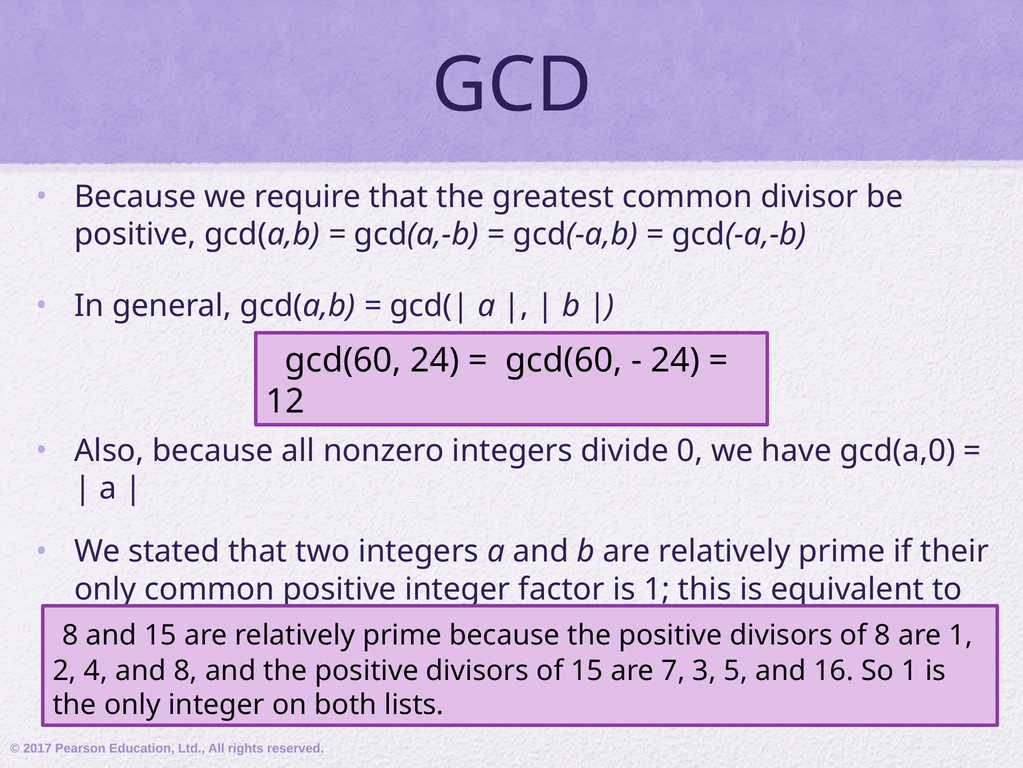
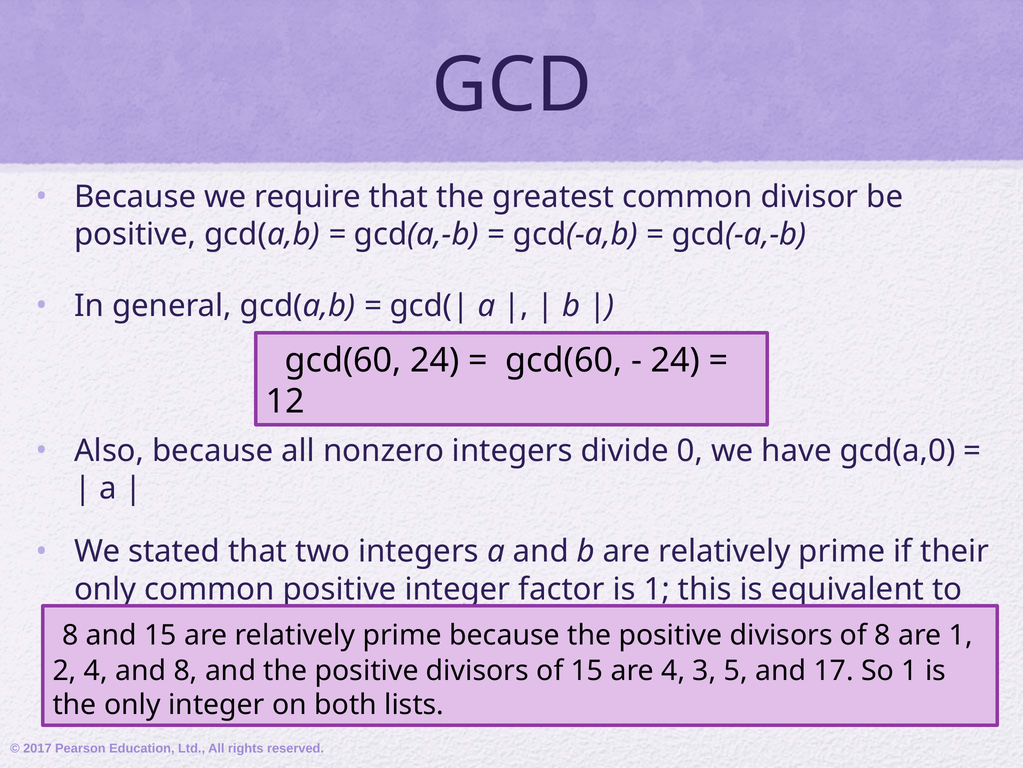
are 7: 7 -> 4
16: 16 -> 17
